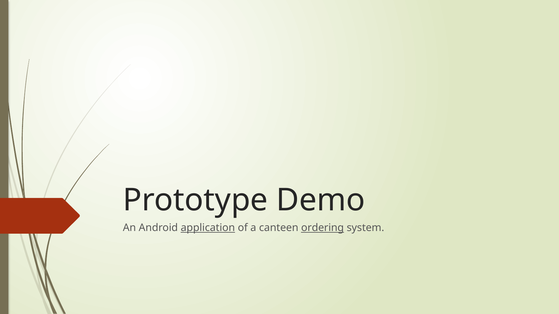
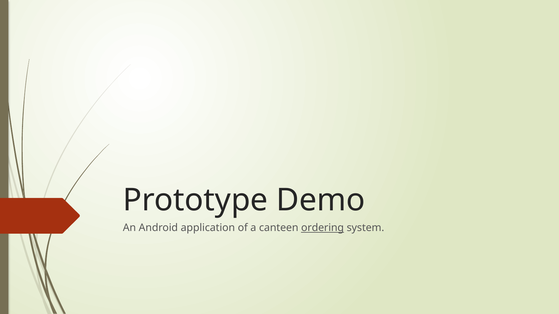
application underline: present -> none
